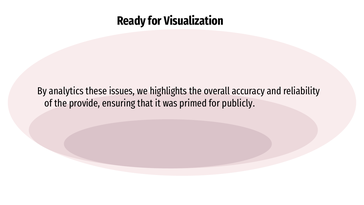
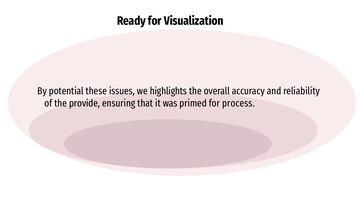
analytics: analytics -> potential
publicly: publicly -> process
